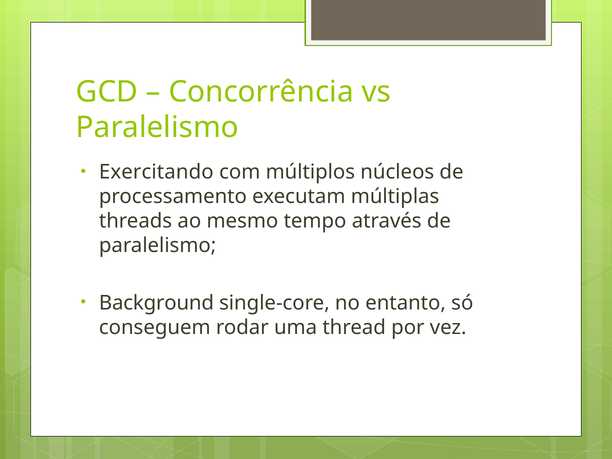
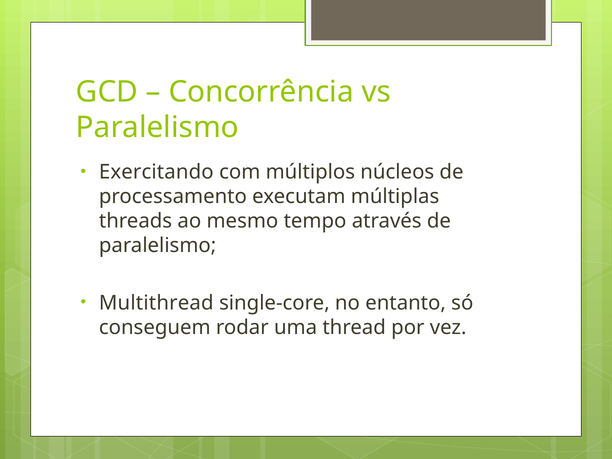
Background: Background -> Multithread
